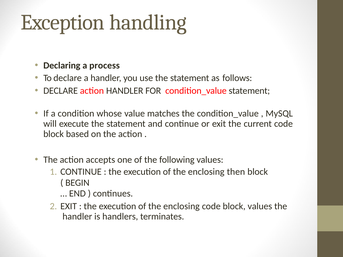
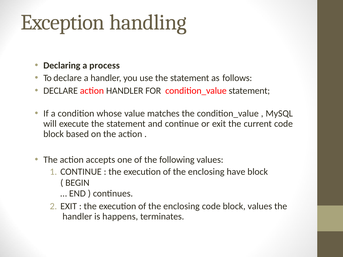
then: then -> have
handlers: handlers -> happens
